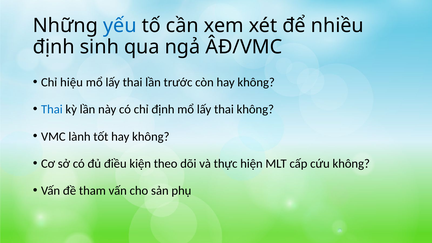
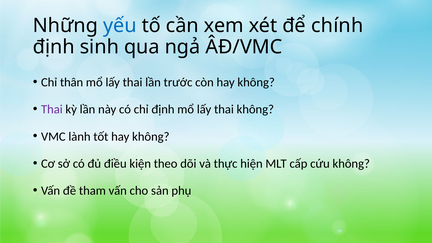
nhiều: nhiều -> chính
hiệu: hiệu -> thân
Thai at (52, 109) colour: blue -> purple
